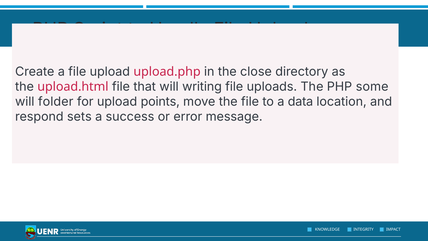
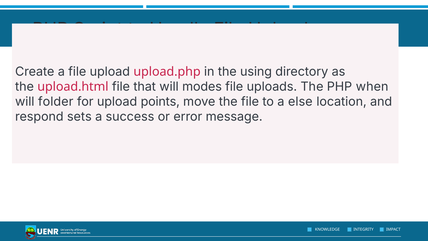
close: close -> using
writing: writing -> modes
some: some -> when
data: data -> else
